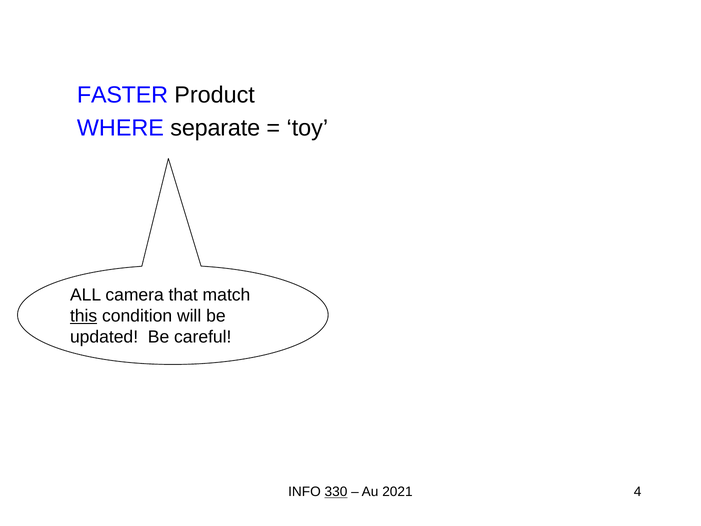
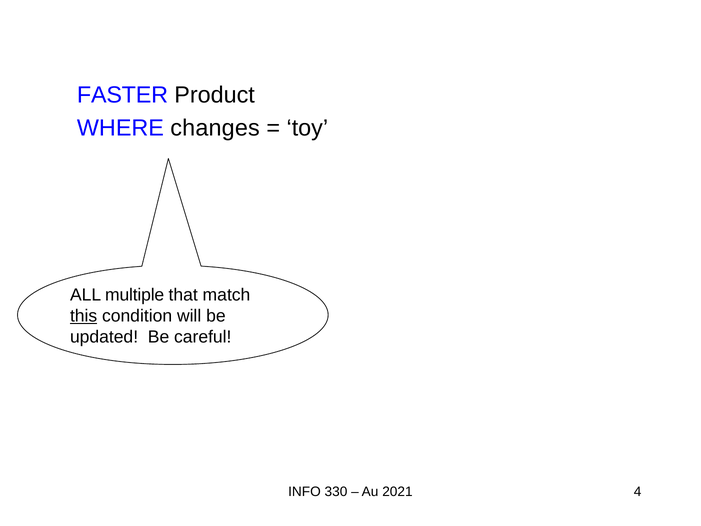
separate: separate -> changes
camera: camera -> multiple
330 underline: present -> none
